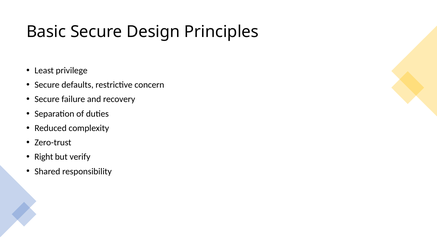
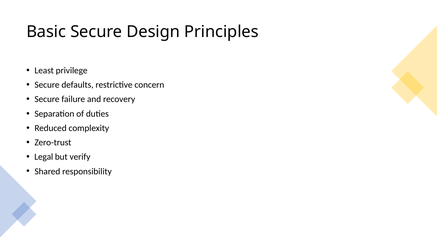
Right: Right -> Legal
